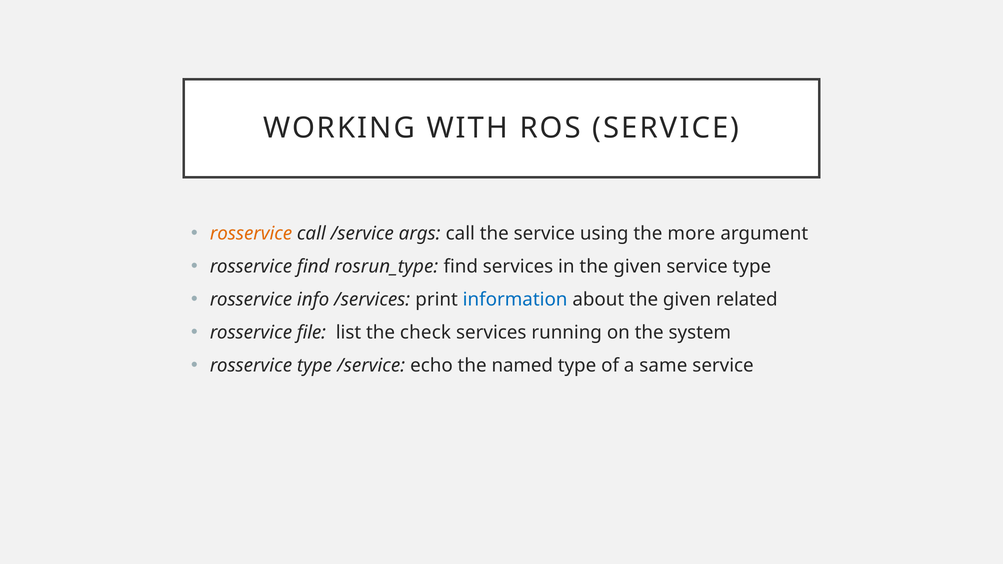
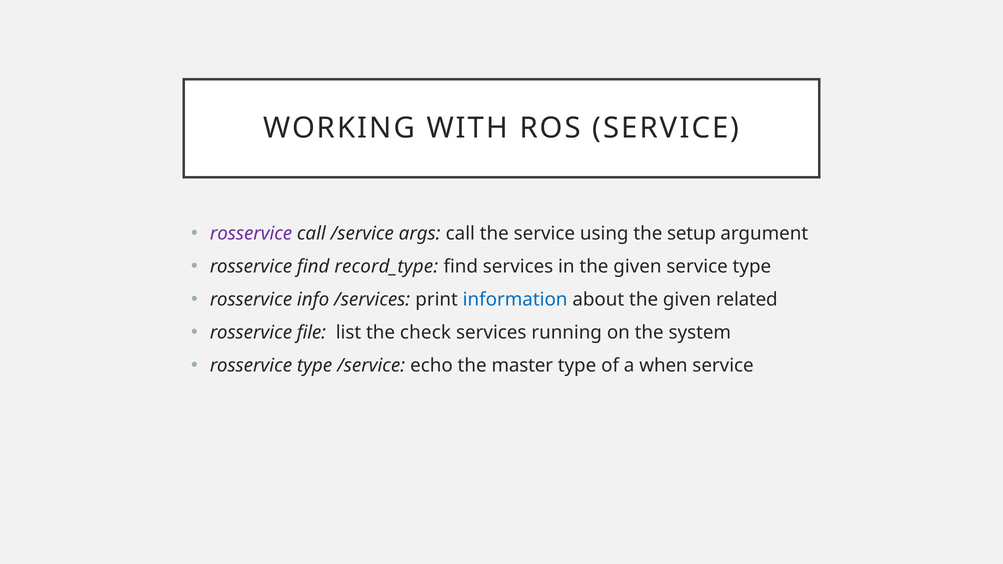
rosservice at (251, 233) colour: orange -> purple
more: more -> setup
rosrun_type: rosrun_type -> record_type
named: named -> master
same: same -> when
